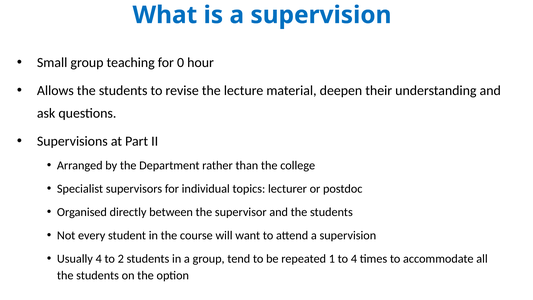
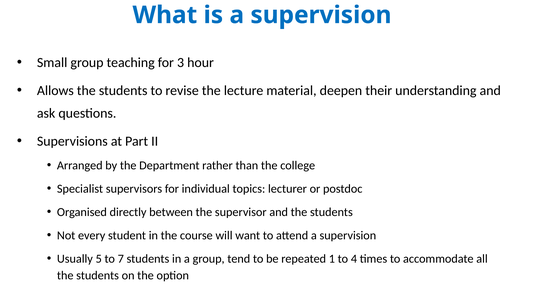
0: 0 -> 3
Usually 4: 4 -> 5
2: 2 -> 7
